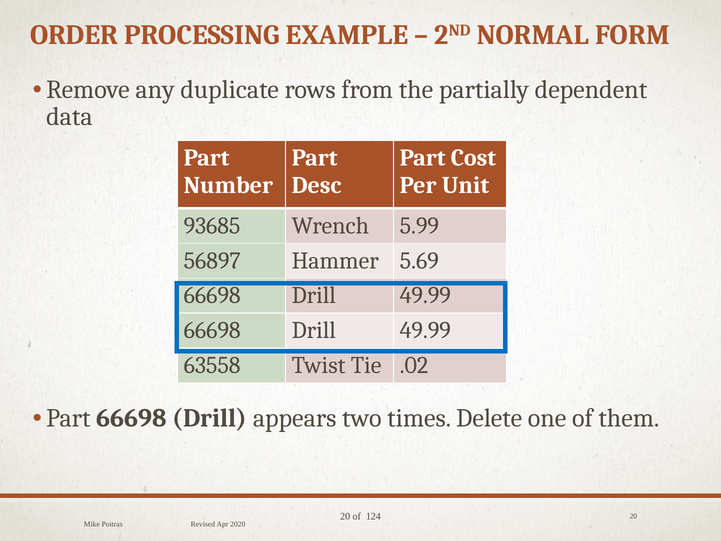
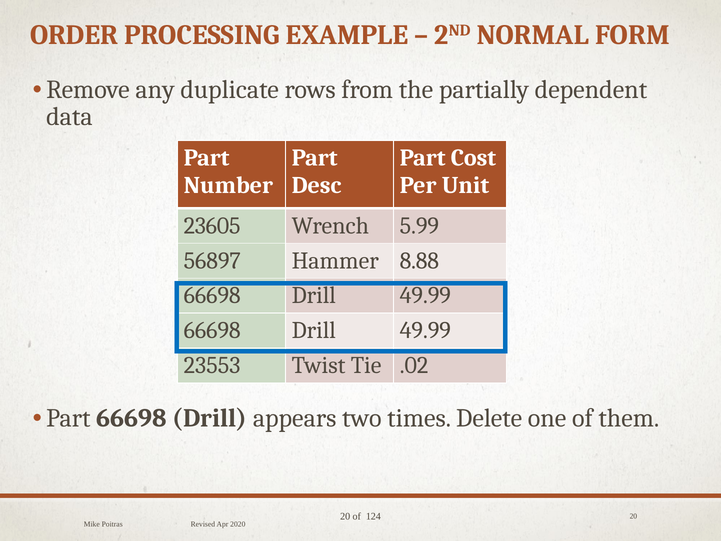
93685: 93685 -> 23605
5.69: 5.69 -> 8.88
63558: 63558 -> 23553
